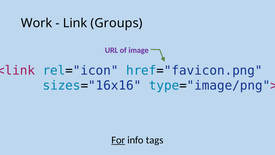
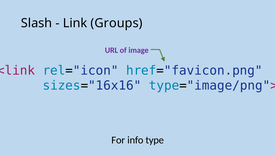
Work: Work -> Slash
For underline: present -> none
tags: tags -> type
